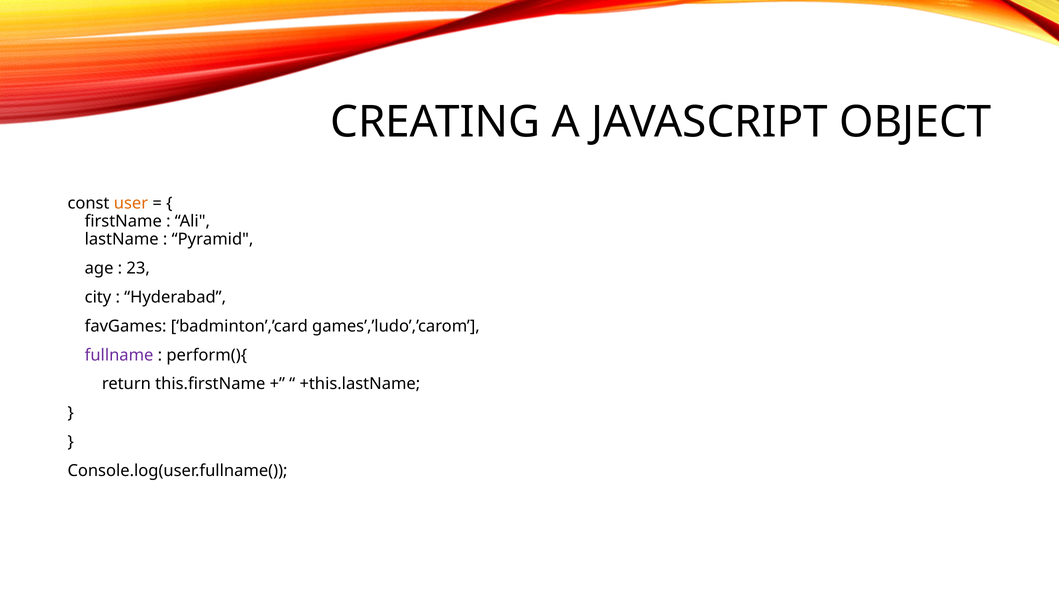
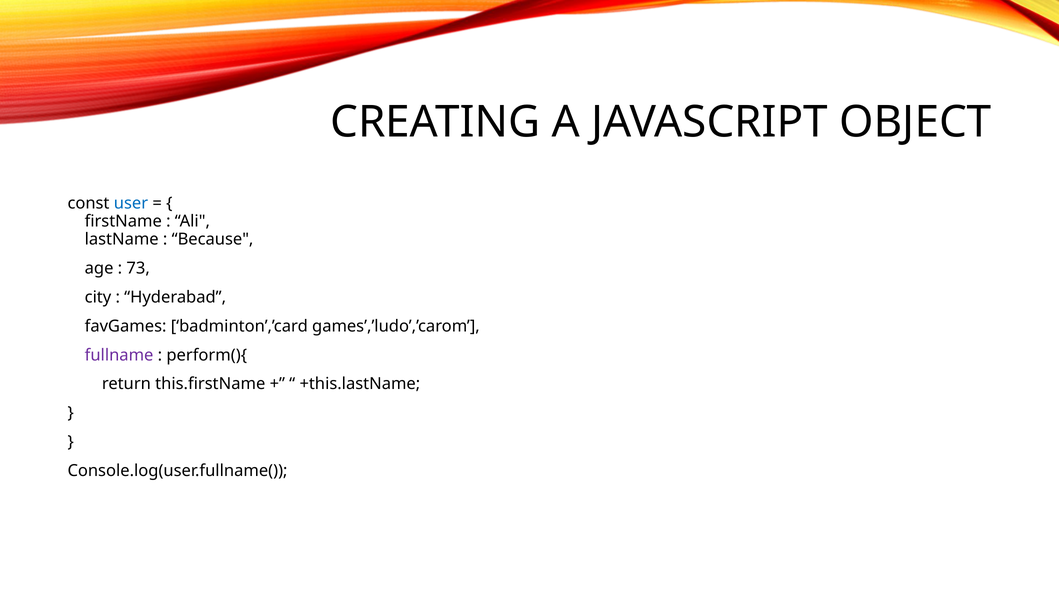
user colour: orange -> blue
Pyramid: Pyramid -> Because
23: 23 -> 73
